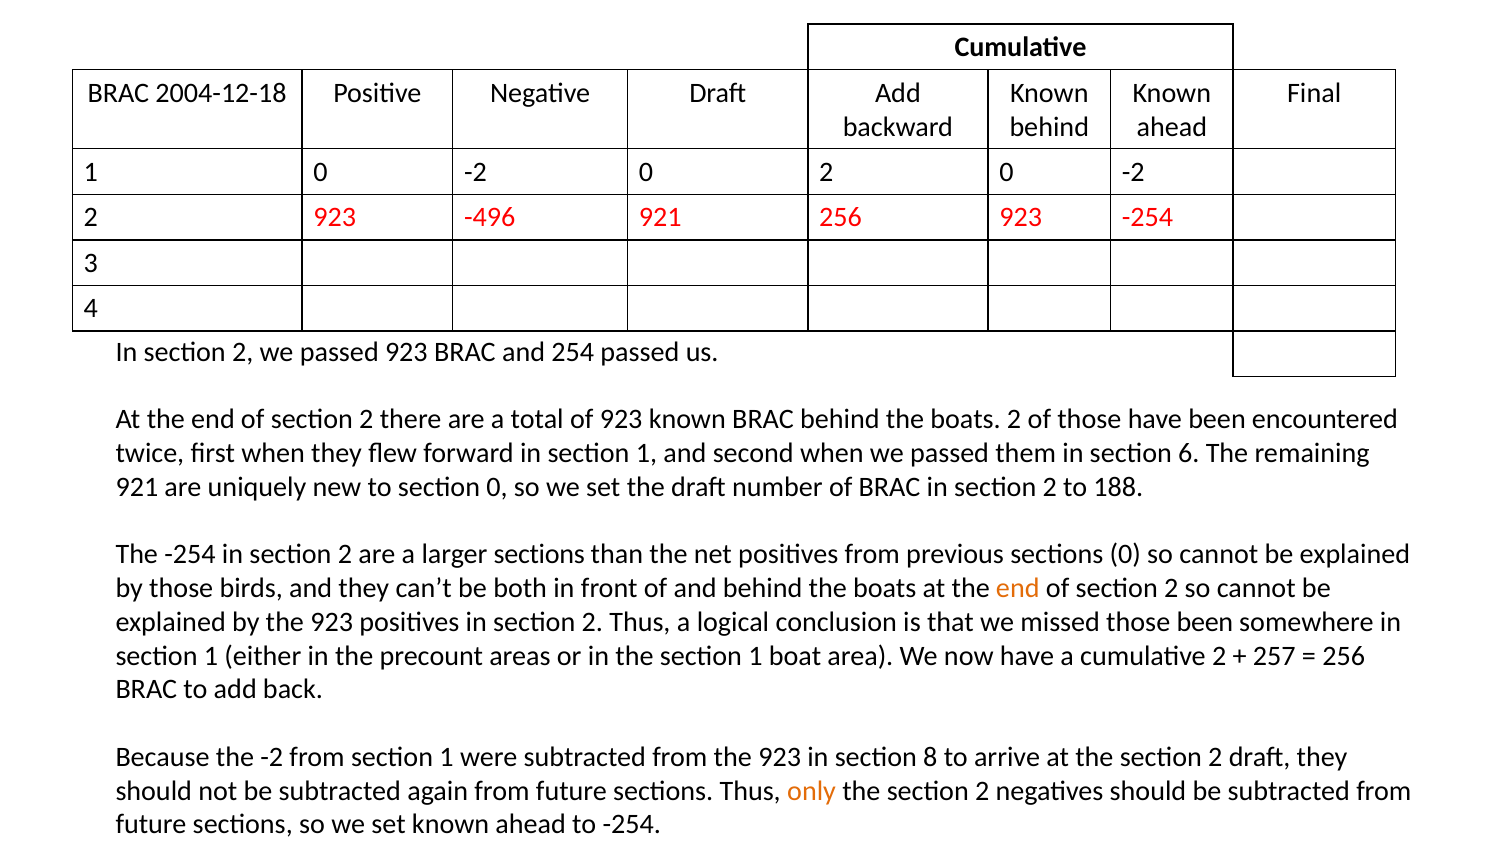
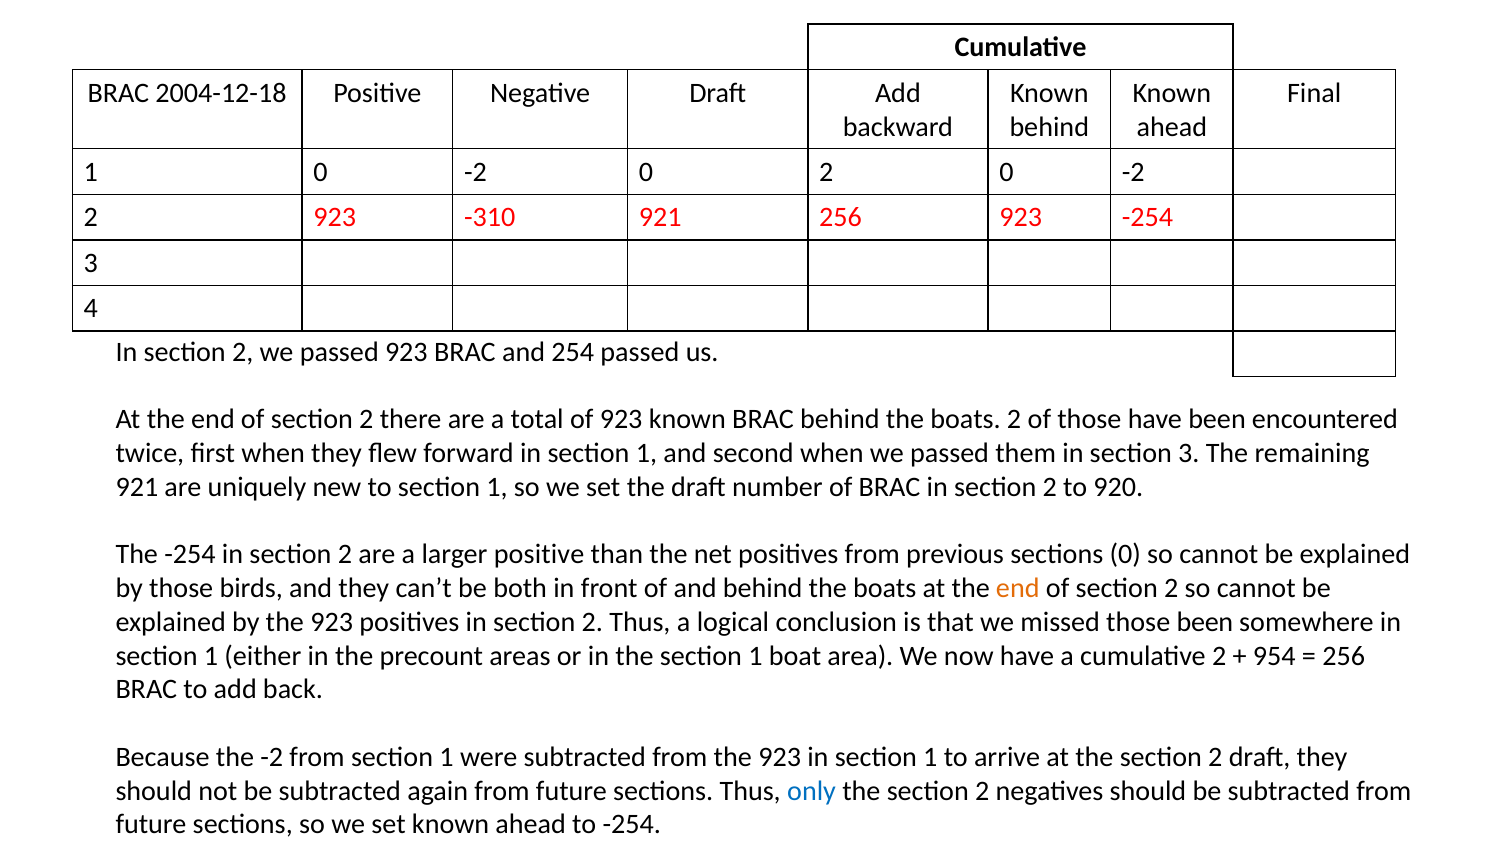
-496: -496 -> -310
section 6: 6 -> 3
to section 0: 0 -> 1
188: 188 -> 920
larger sections: sections -> positive
257: 257 -> 954
923 in section 8: 8 -> 1
only colour: orange -> blue
